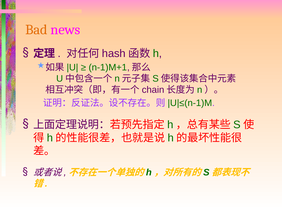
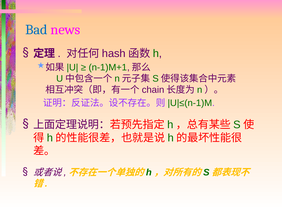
Bad colour: orange -> blue
